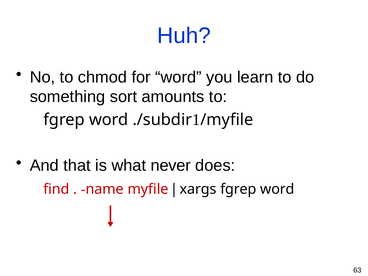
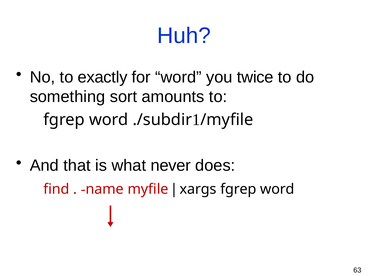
chmod: chmod -> exactly
learn: learn -> twice
